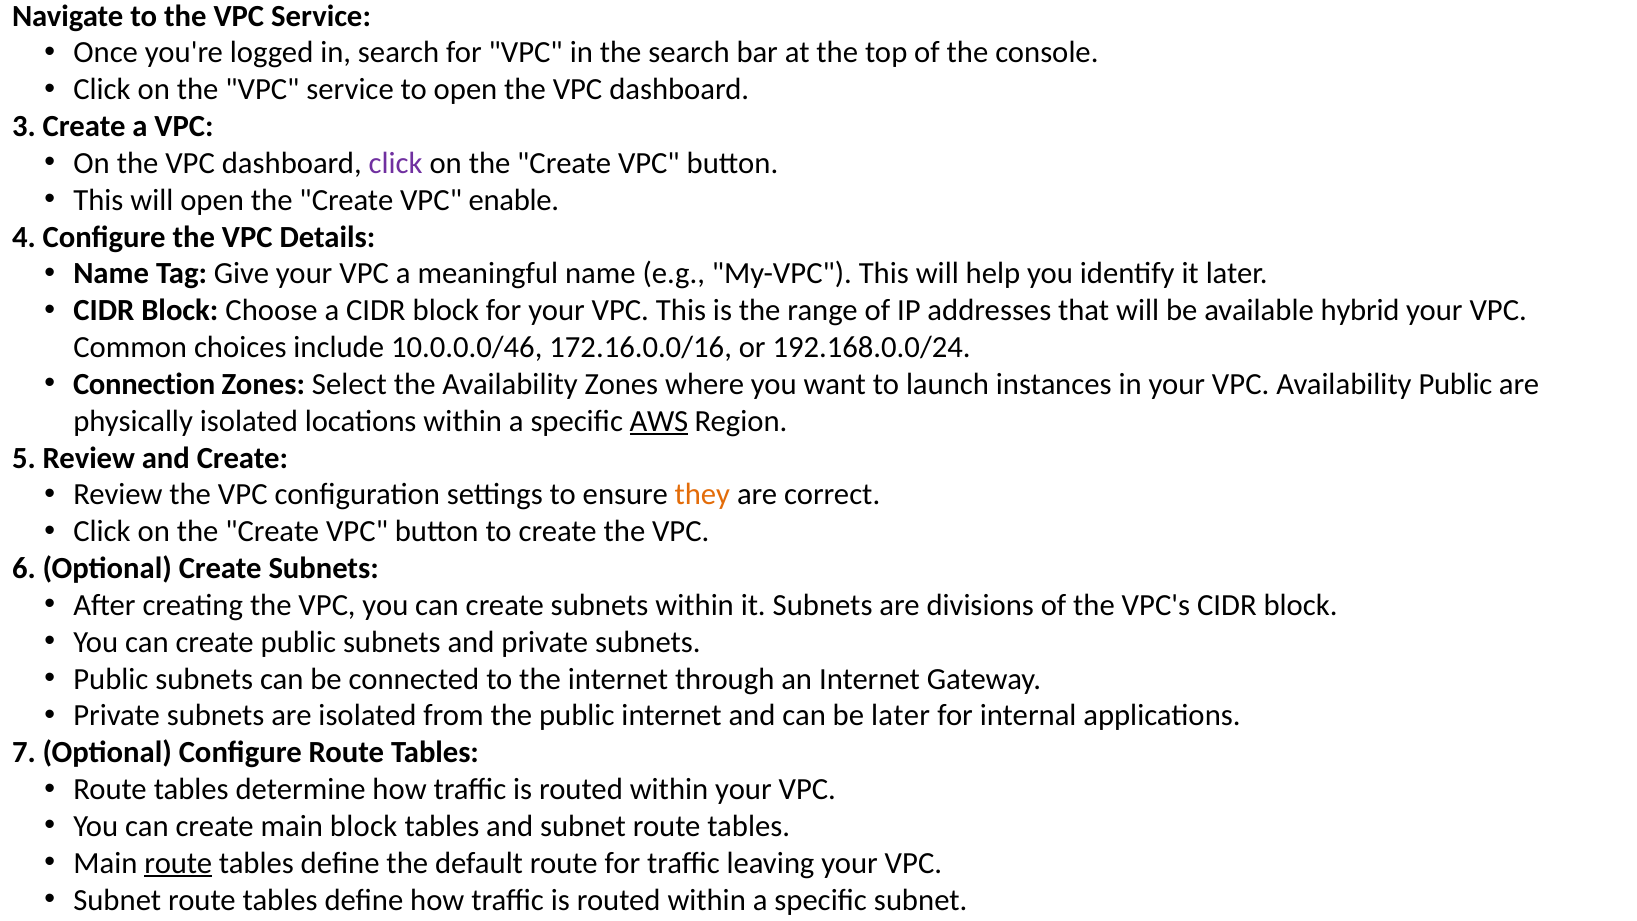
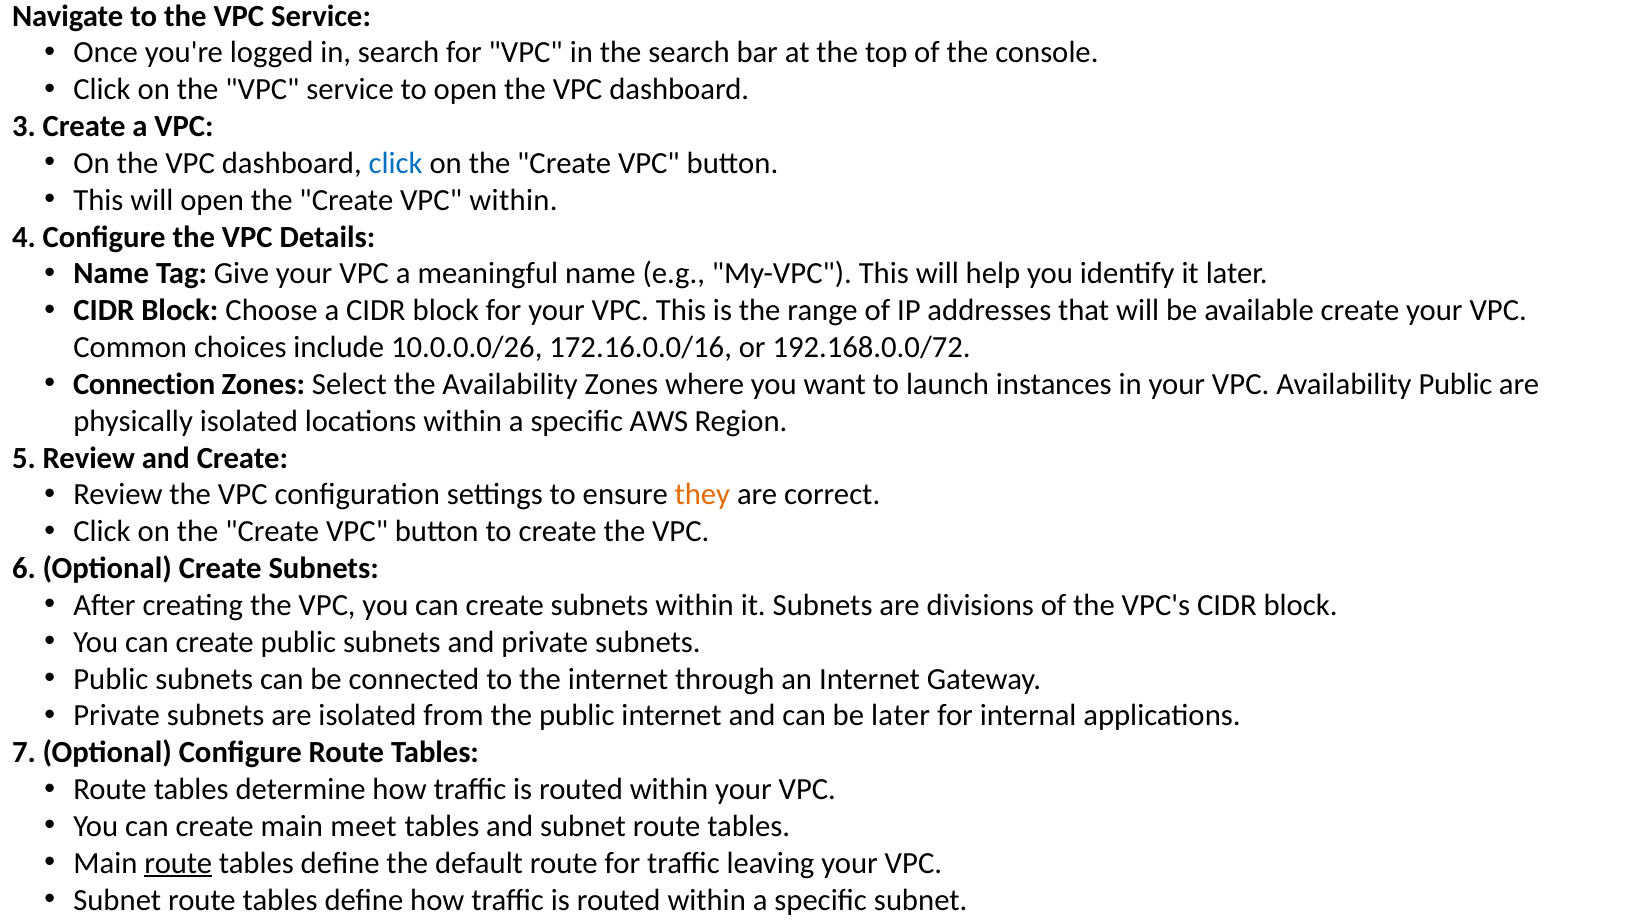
click at (396, 163) colour: purple -> blue
VPC enable: enable -> within
available hybrid: hybrid -> create
10.0.0.0/46: 10.0.0.0/46 -> 10.0.0.0/26
192.168.0.0/24: 192.168.0.0/24 -> 192.168.0.0/72
AWS underline: present -> none
main block: block -> meet
